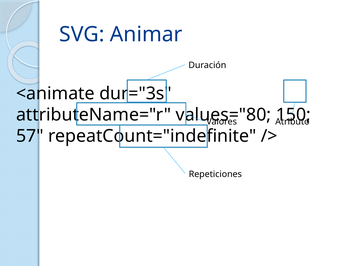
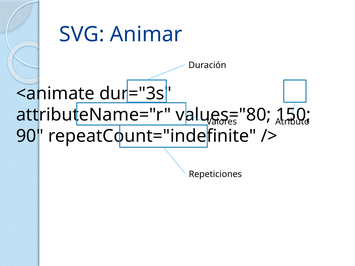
57: 57 -> 90
